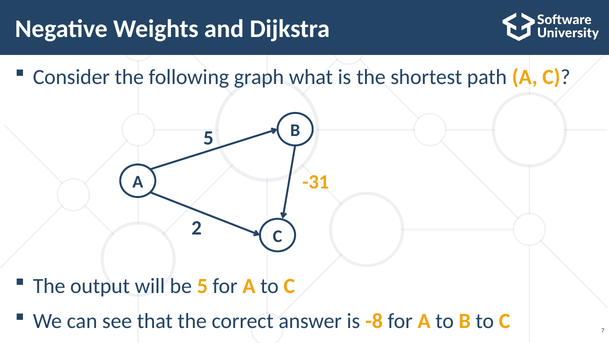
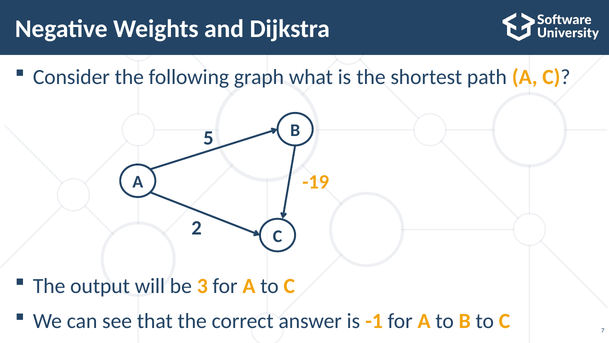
-31: -31 -> -19
be 5: 5 -> 3
-8: -8 -> -1
